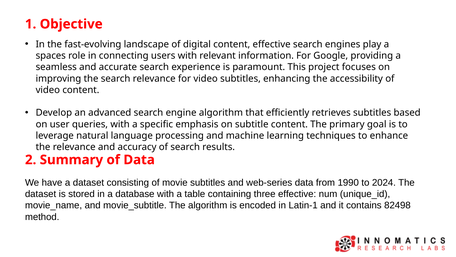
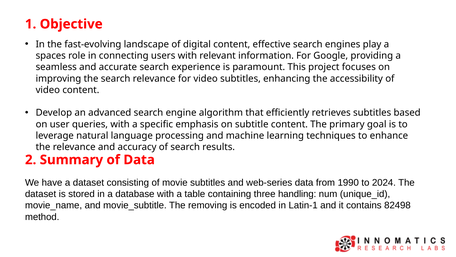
three effective: effective -> handling
The algorithm: algorithm -> removing
